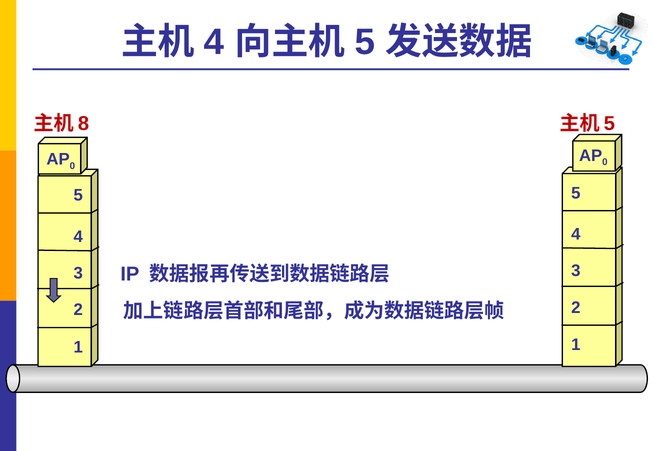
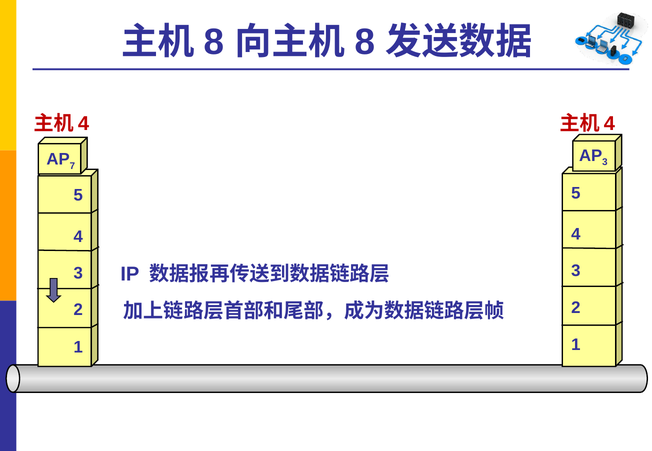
4 at (214, 42): 4 -> 8
5 at (365, 42): 5 -> 8
8 at (84, 124): 8 -> 4
5 at (609, 124): 5 -> 4
0 at (605, 162): 0 -> 3
0 at (72, 166): 0 -> 7
